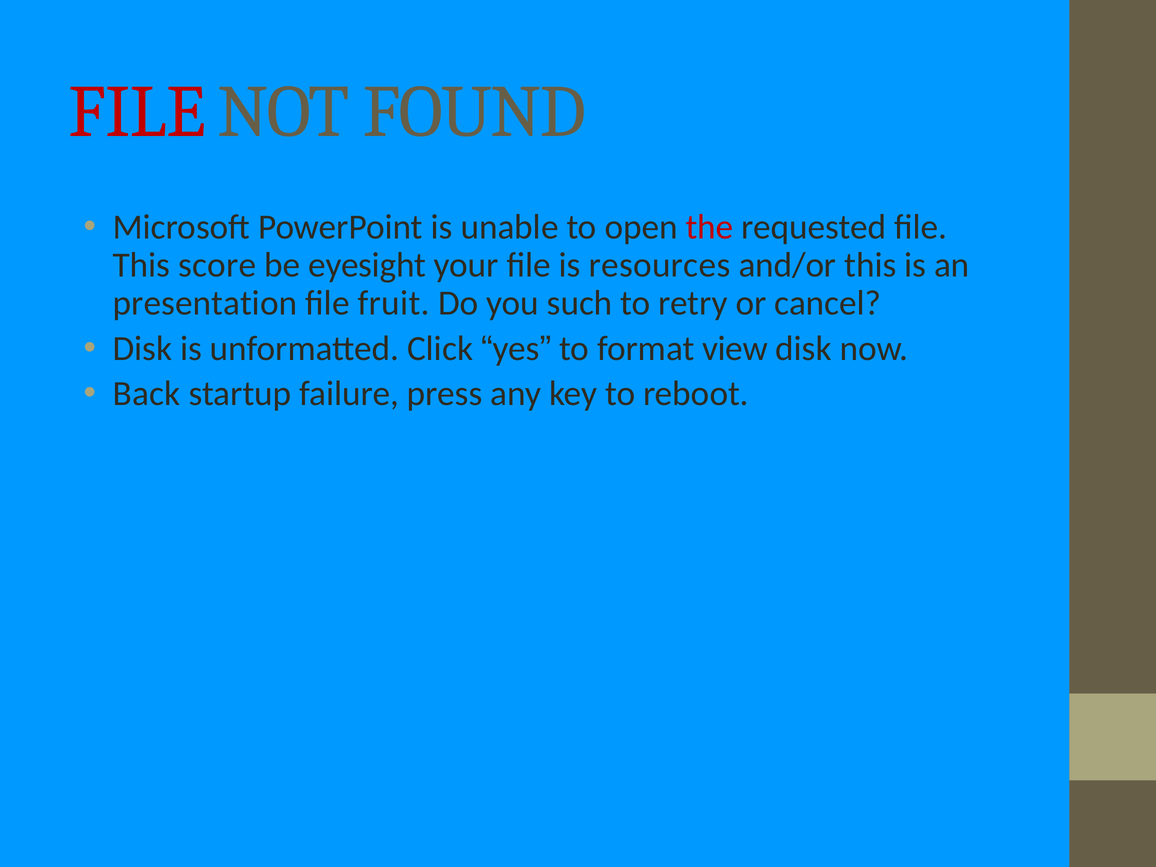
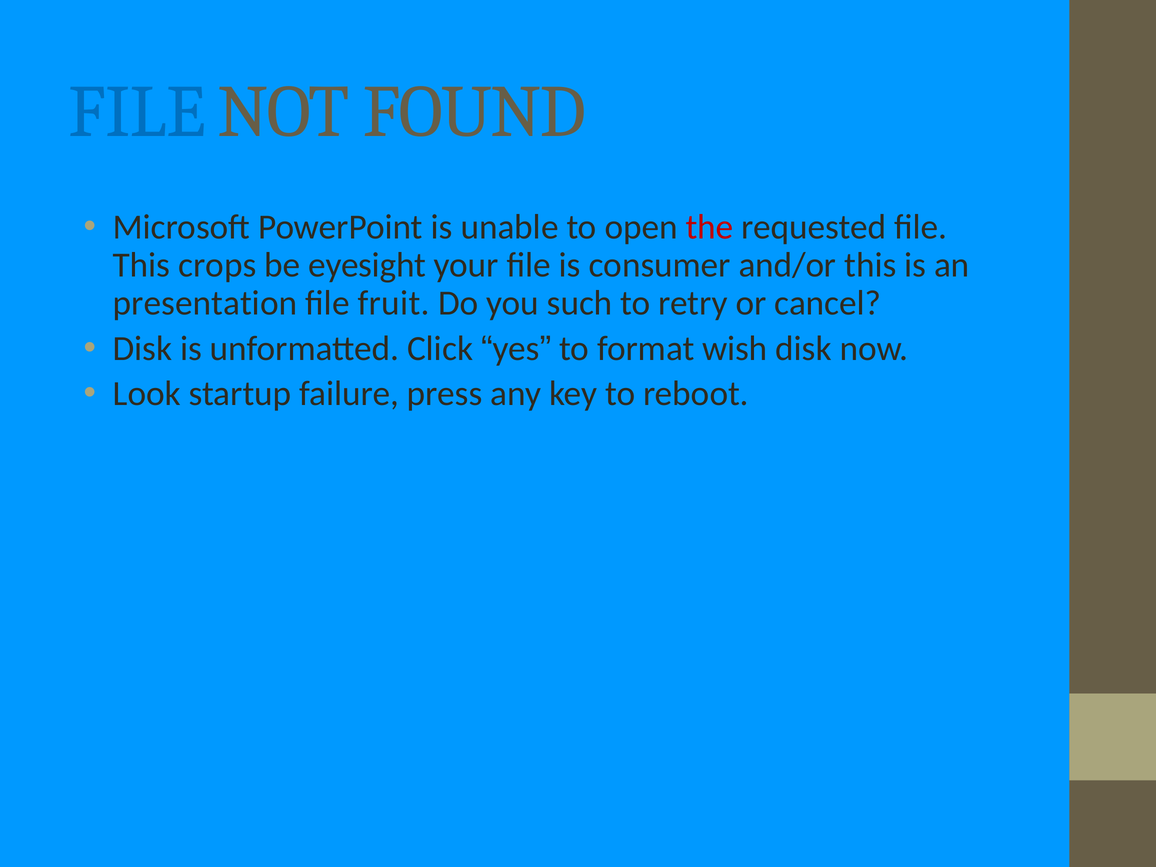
FILE at (137, 112) colour: red -> blue
score: score -> crops
resources: resources -> consumer
view: view -> wish
Back: Back -> Look
